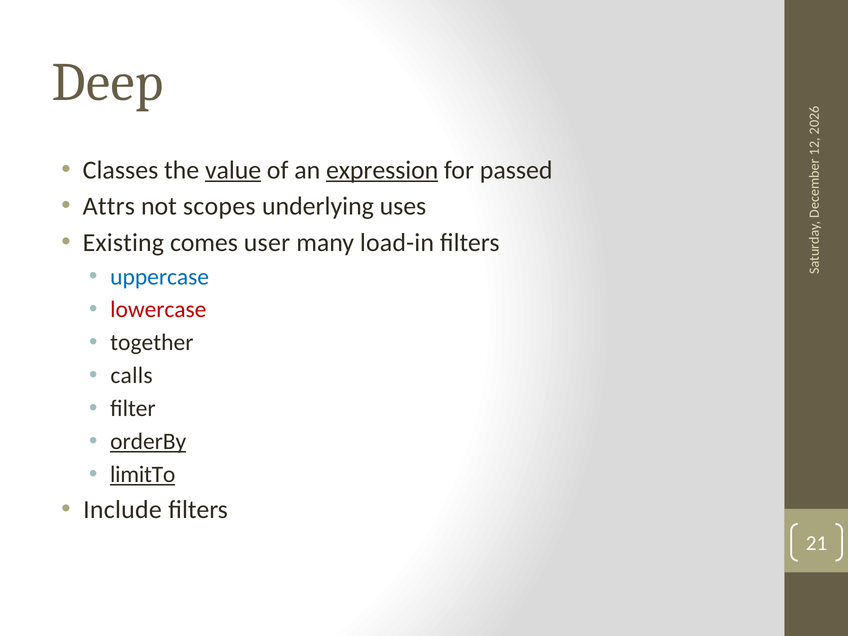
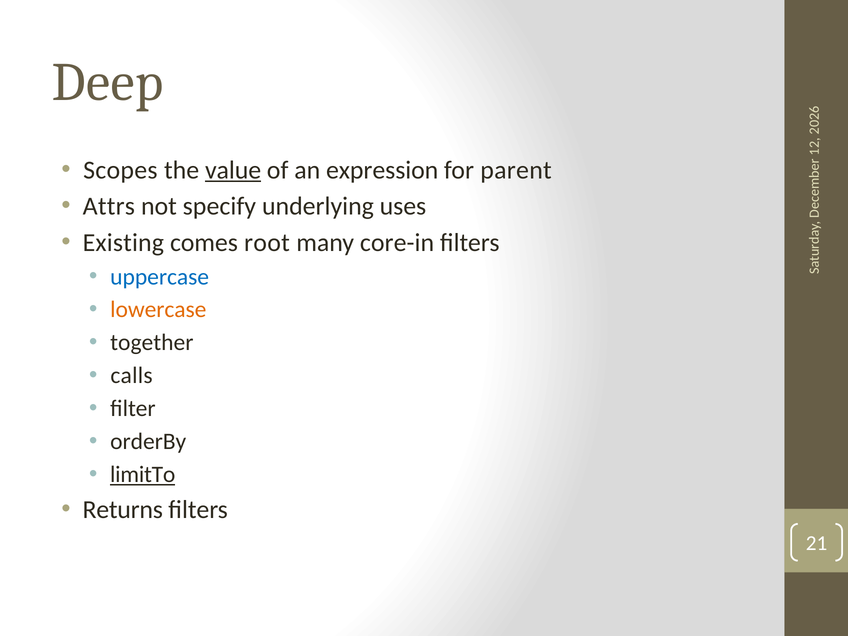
Classes: Classes -> Scopes
expression underline: present -> none
passed: passed -> parent
scopes: scopes -> specify
user: user -> root
load-in: load-in -> core-in
lowercase colour: red -> orange
orderBy underline: present -> none
Include: Include -> Returns
